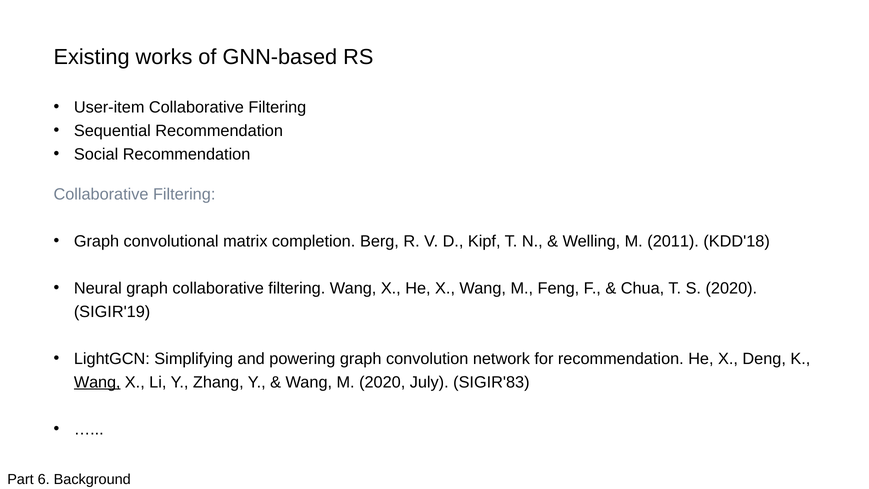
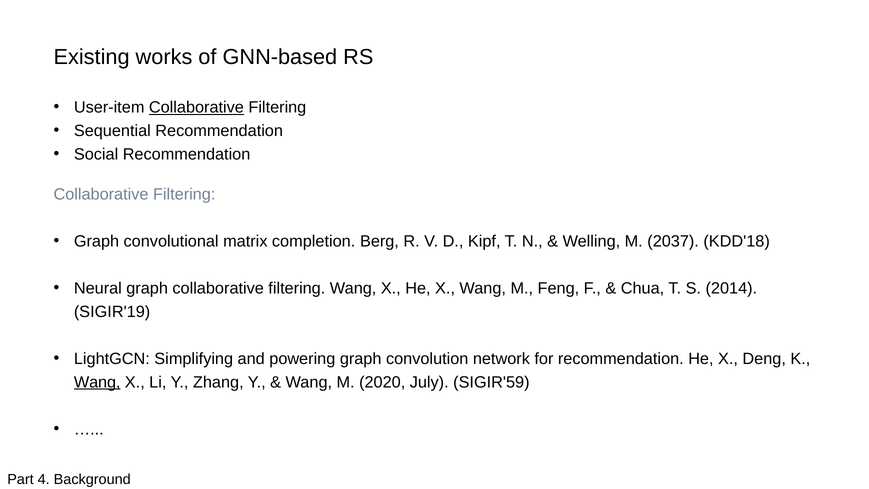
Collaborative at (196, 107) underline: none -> present
2011: 2011 -> 2037
S 2020: 2020 -> 2014
SIGIR'83: SIGIR'83 -> SIGIR'59
6: 6 -> 4
